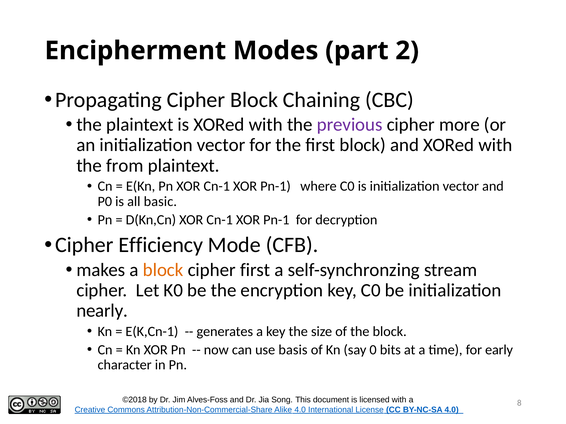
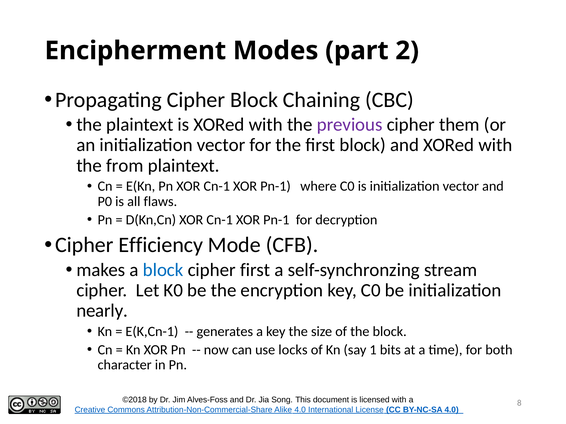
more: more -> them
basic: basic -> flaws
block at (163, 270) colour: orange -> blue
basis: basis -> locks
0: 0 -> 1
early: early -> both
